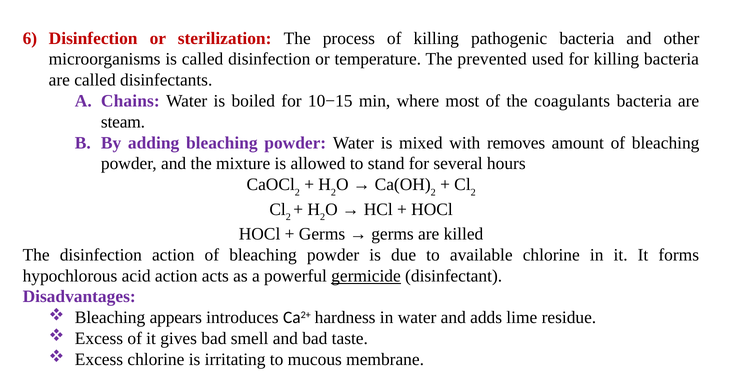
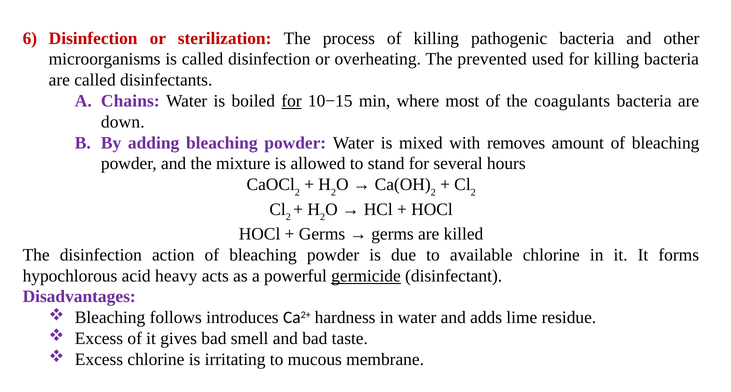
temperature: temperature -> overheating
for at (291, 101) underline: none -> present
steam: steam -> down
acid action: action -> heavy
appears: appears -> follows
